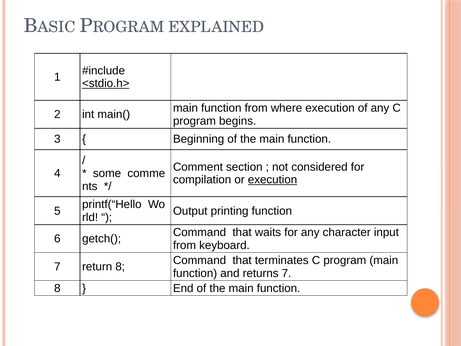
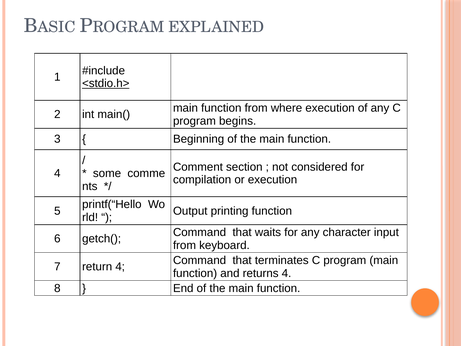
execution at (273, 180) underline: present -> none
return 8: 8 -> 4
returns 7: 7 -> 4
